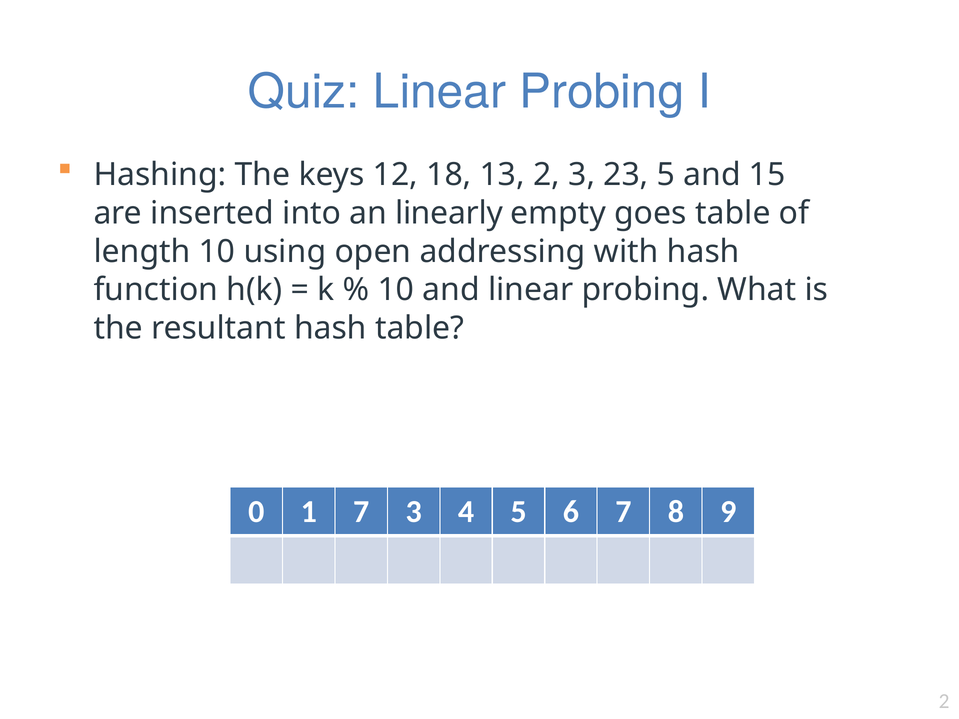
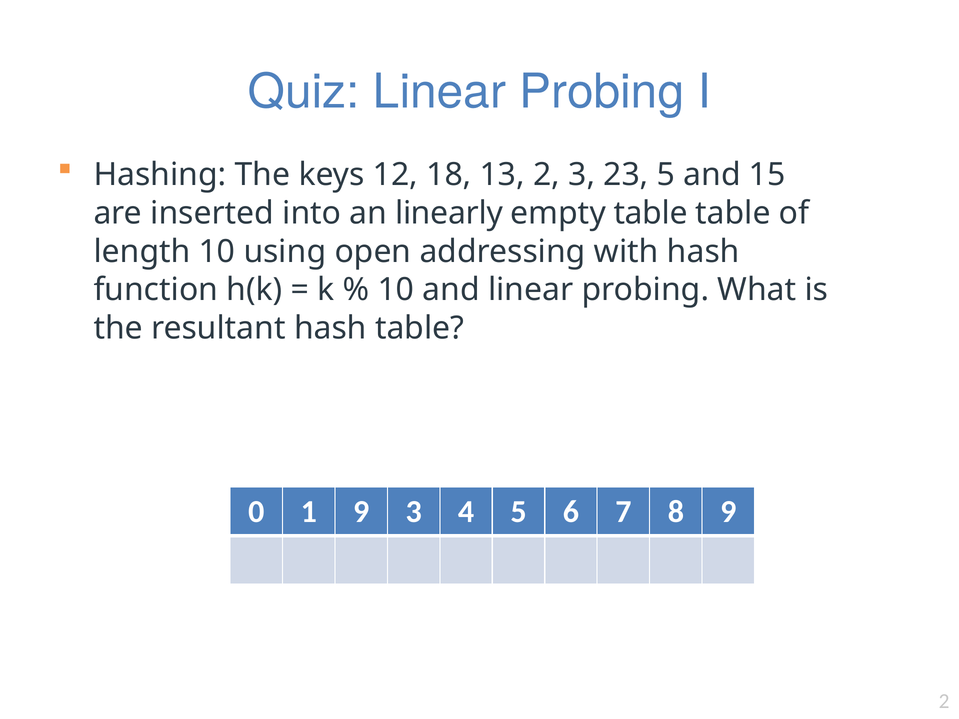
empty goes: goes -> table
1 7: 7 -> 9
